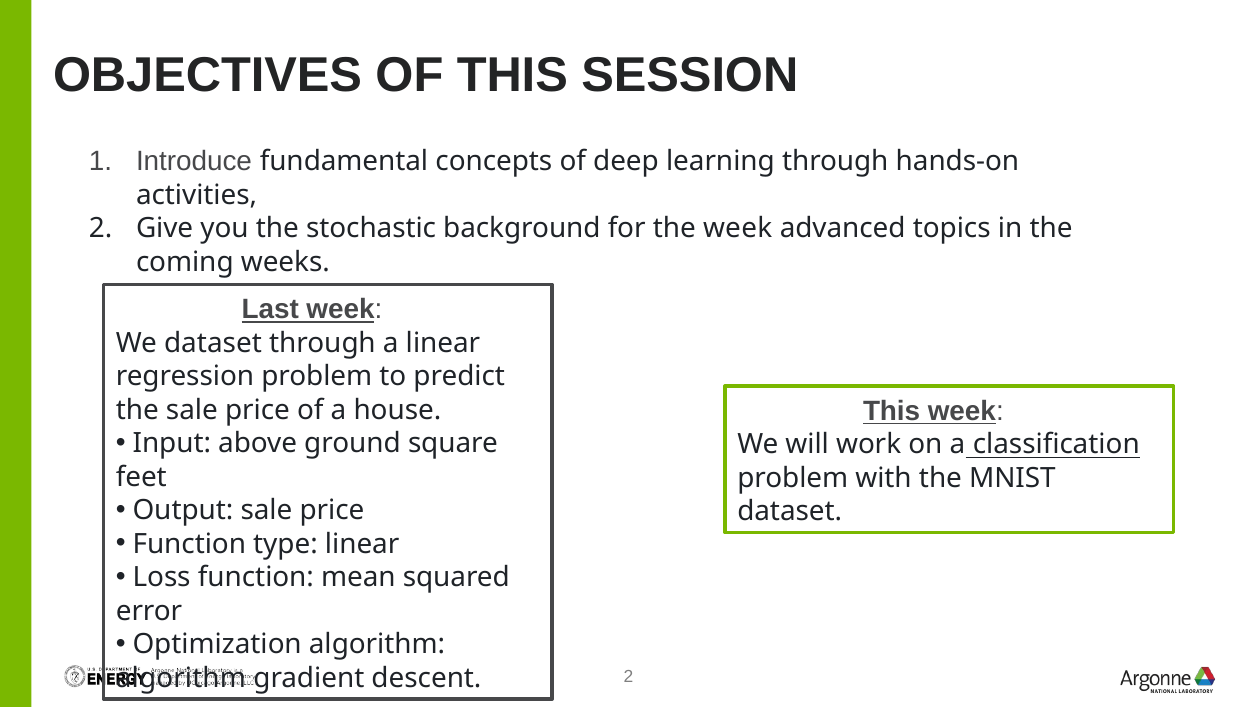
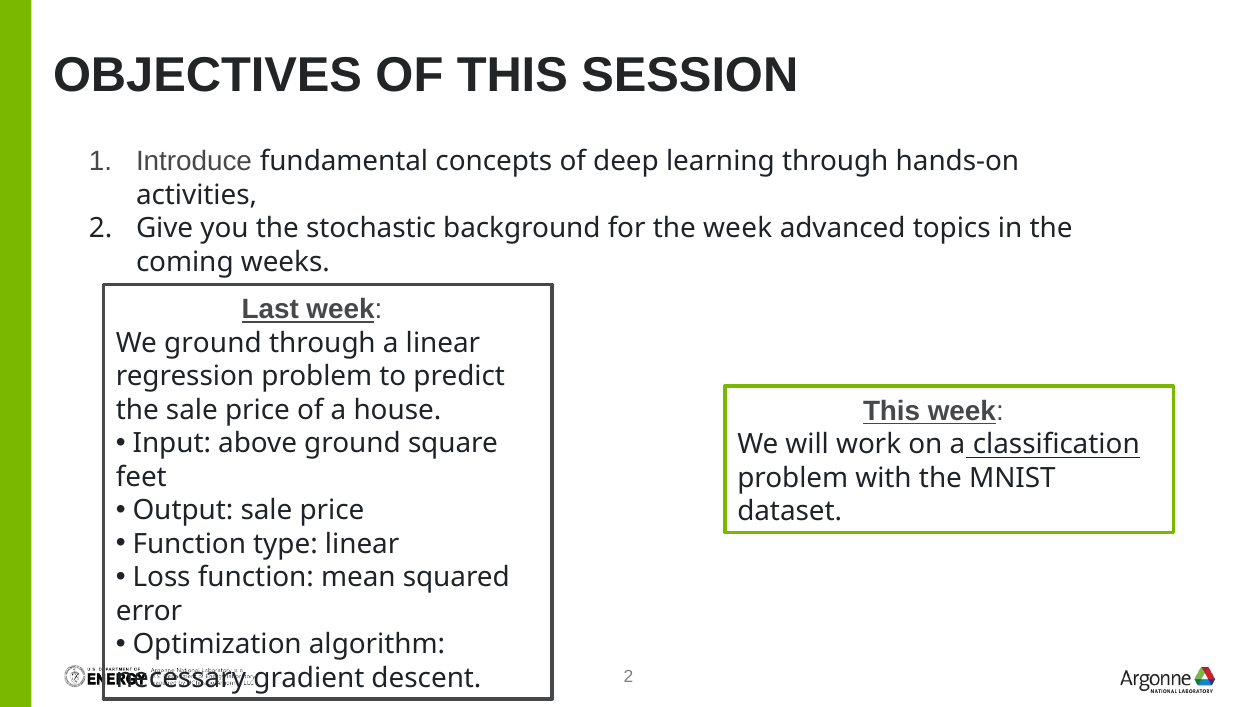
We dataset: dataset -> ground
algorithm at (181, 678): algorithm -> necessary
